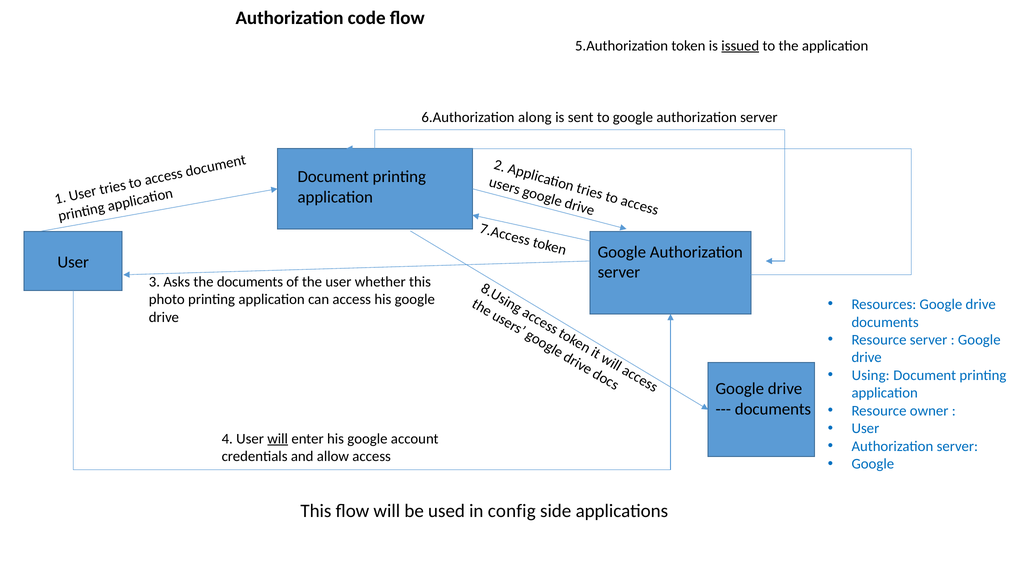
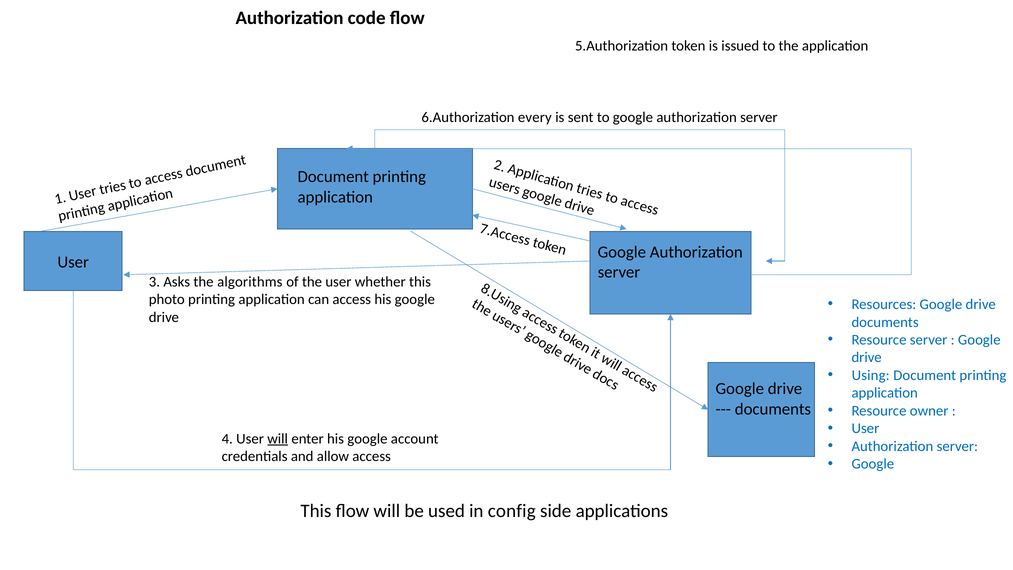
issued underline: present -> none
along: along -> every
the documents: documents -> algorithms
